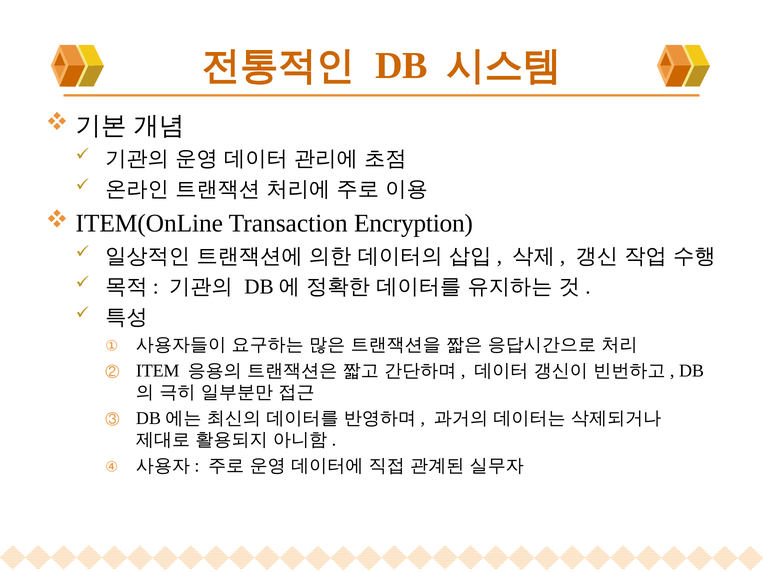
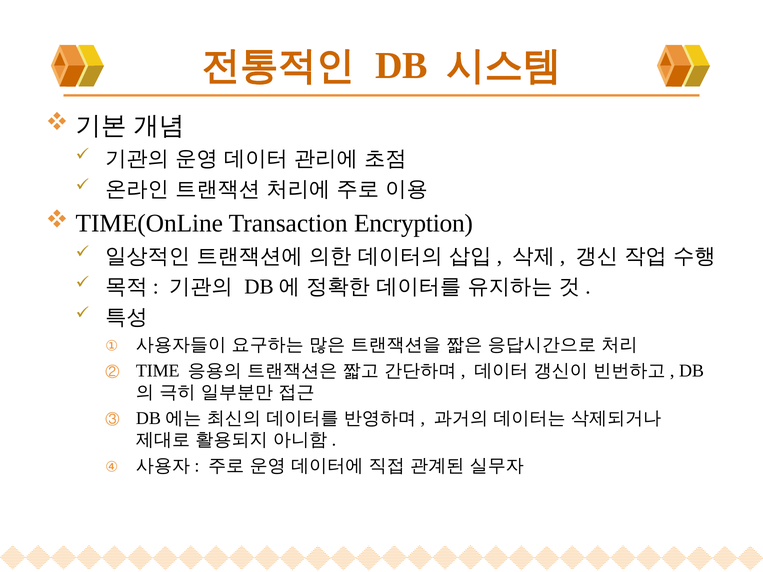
ITEM(OnLine: ITEM(OnLine -> TIME(OnLine
ITEM: ITEM -> TIME
